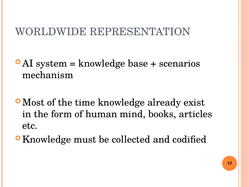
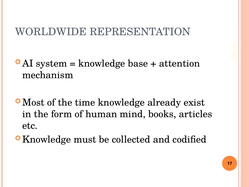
scenarios: scenarios -> attention
